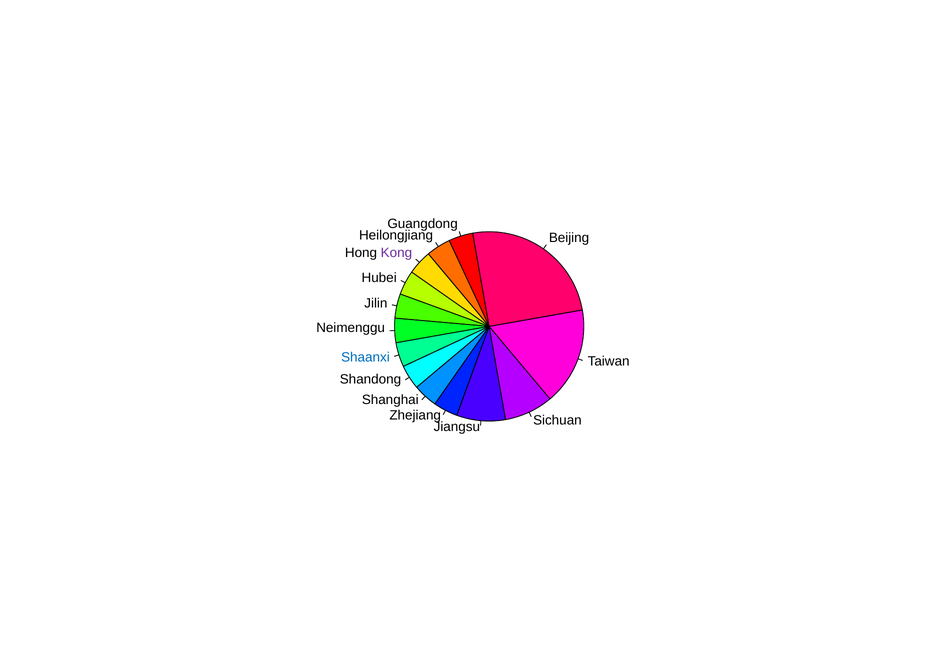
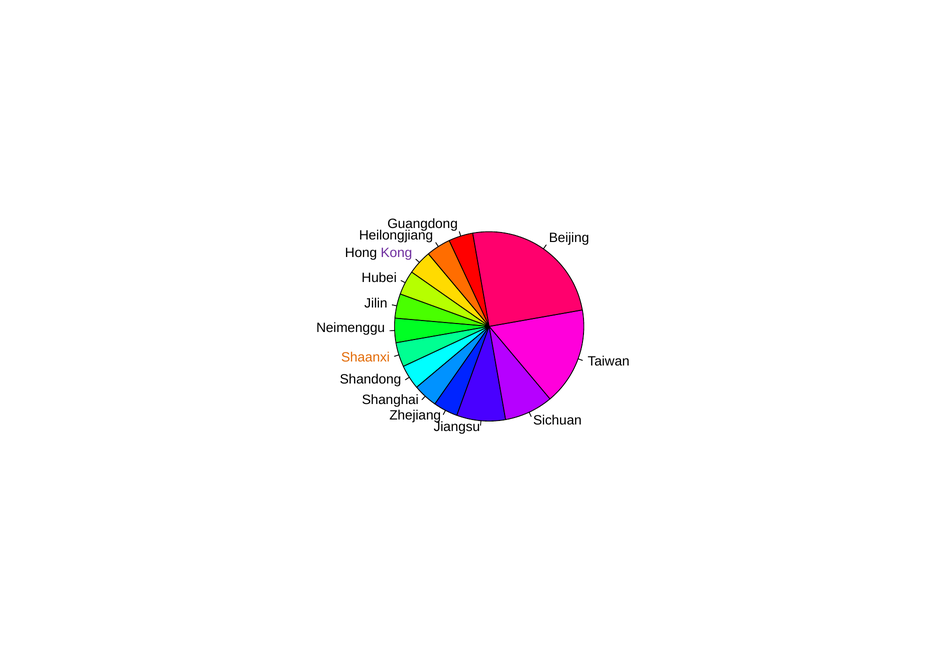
Shaanxi colour: blue -> orange
